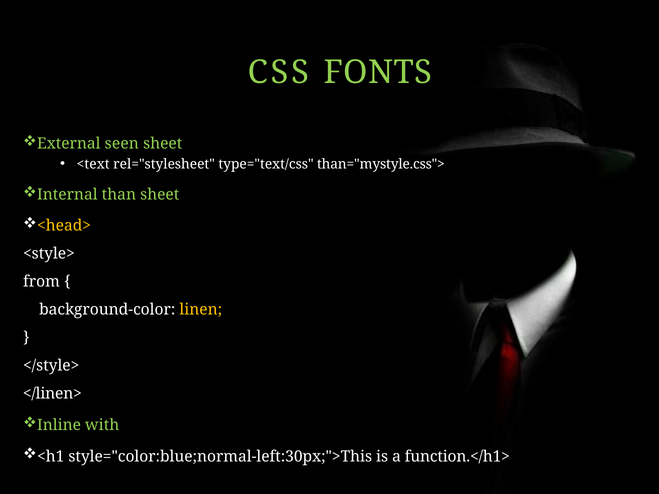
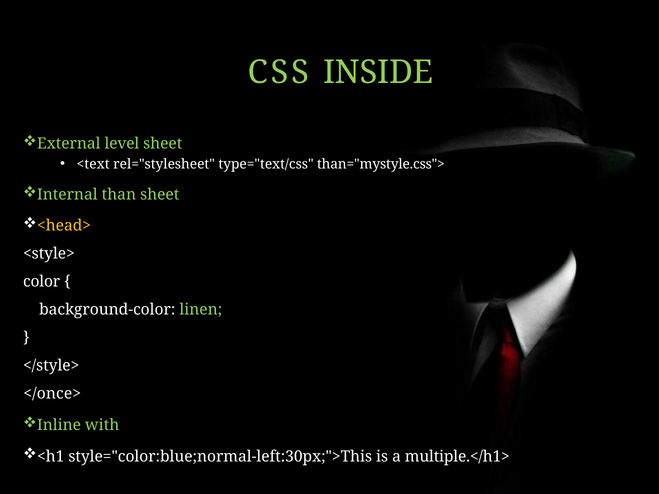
FONTS: FONTS -> INSIDE
seen: seen -> level
from: from -> color
linen colour: yellow -> light green
</linen>: </linen> -> </once>
function.</h1>: function.</h1> -> multiple.</h1>
